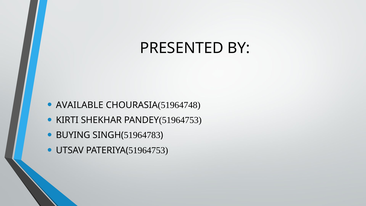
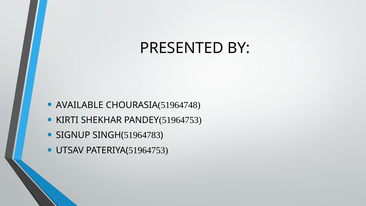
BUYING: BUYING -> SIGNUP
